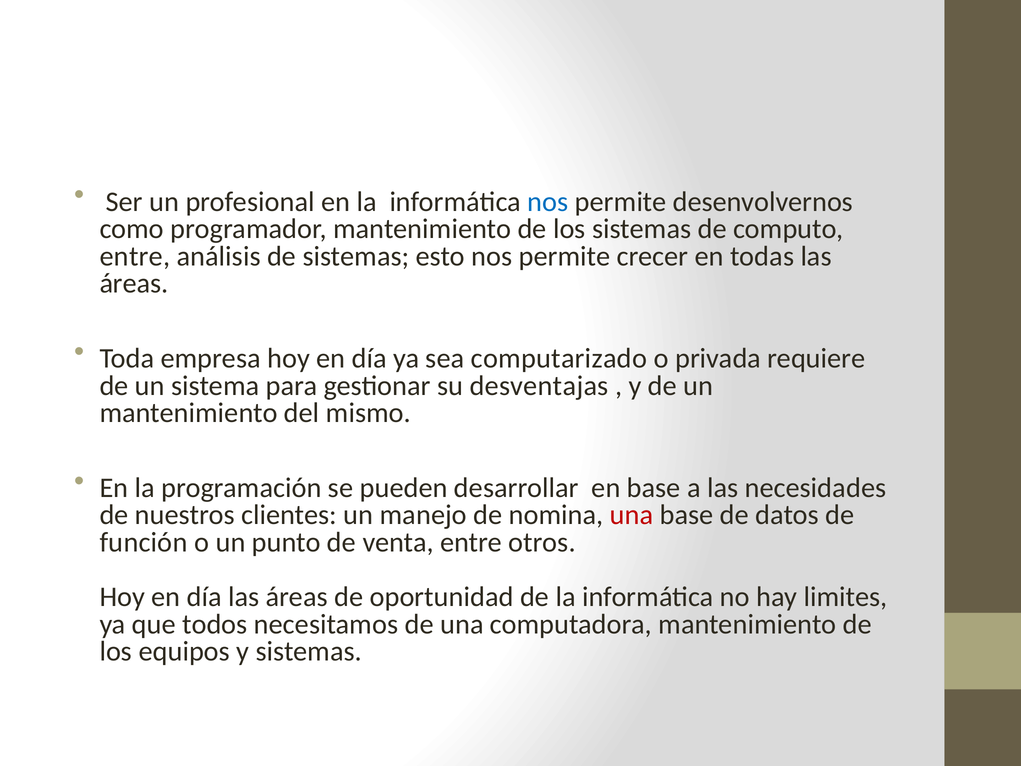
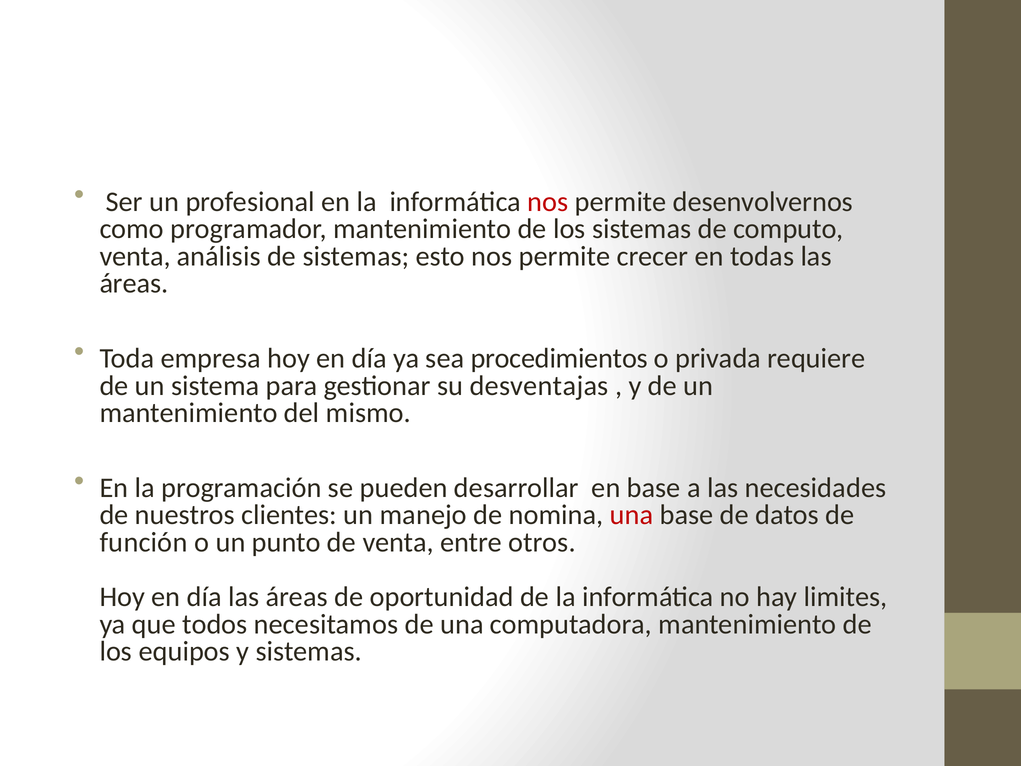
nos at (548, 202) colour: blue -> red
entre at (135, 256): entre -> venta
computarizado: computarizado -> procedimientos
